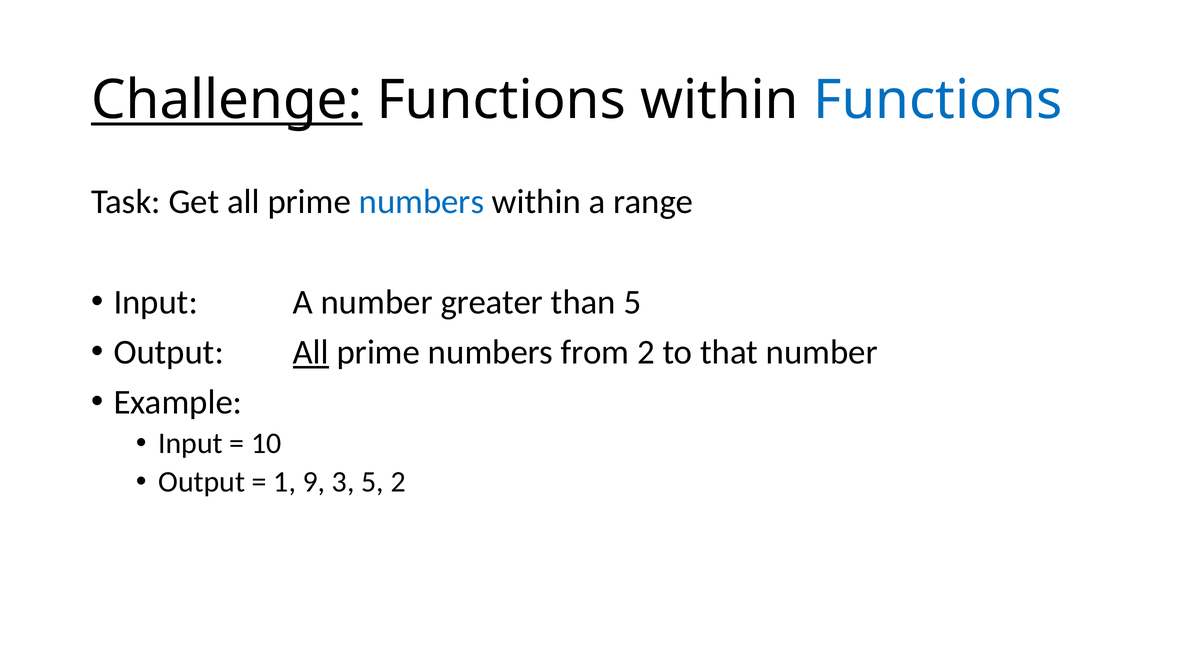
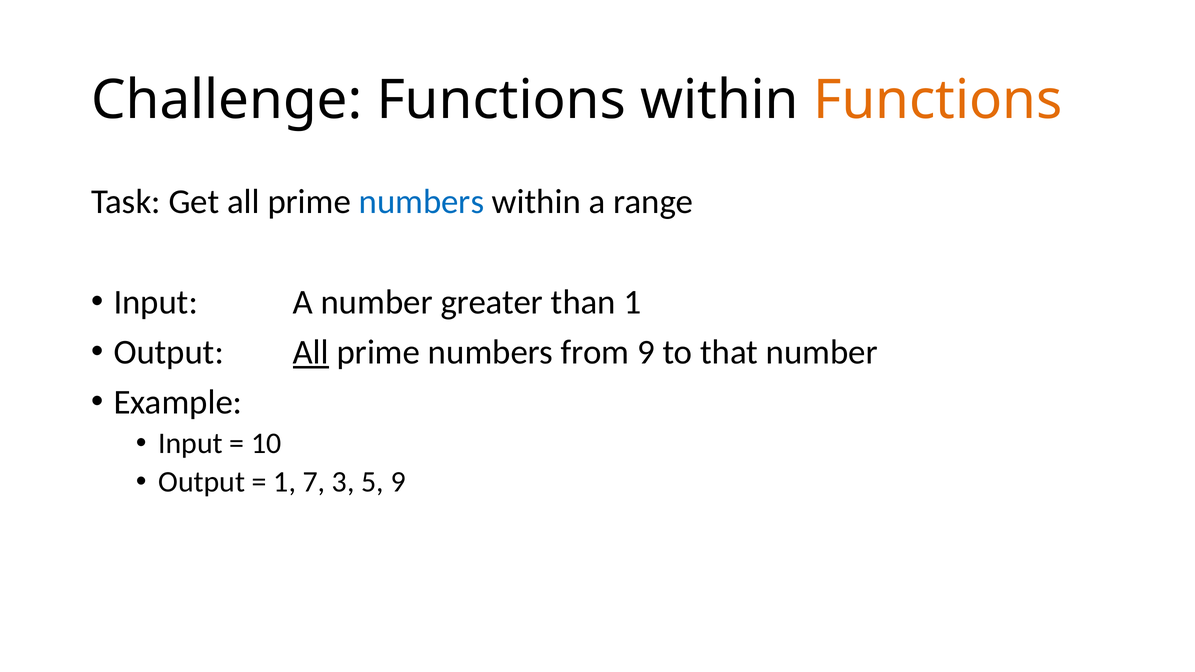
Challenge underline: present -> none
Functions at (938, 100) colour: blue -> orange
than 5: 5 -> 1
from 2: 2 -> 9
9: 9 -> 7
5 2: 2 -> 9
